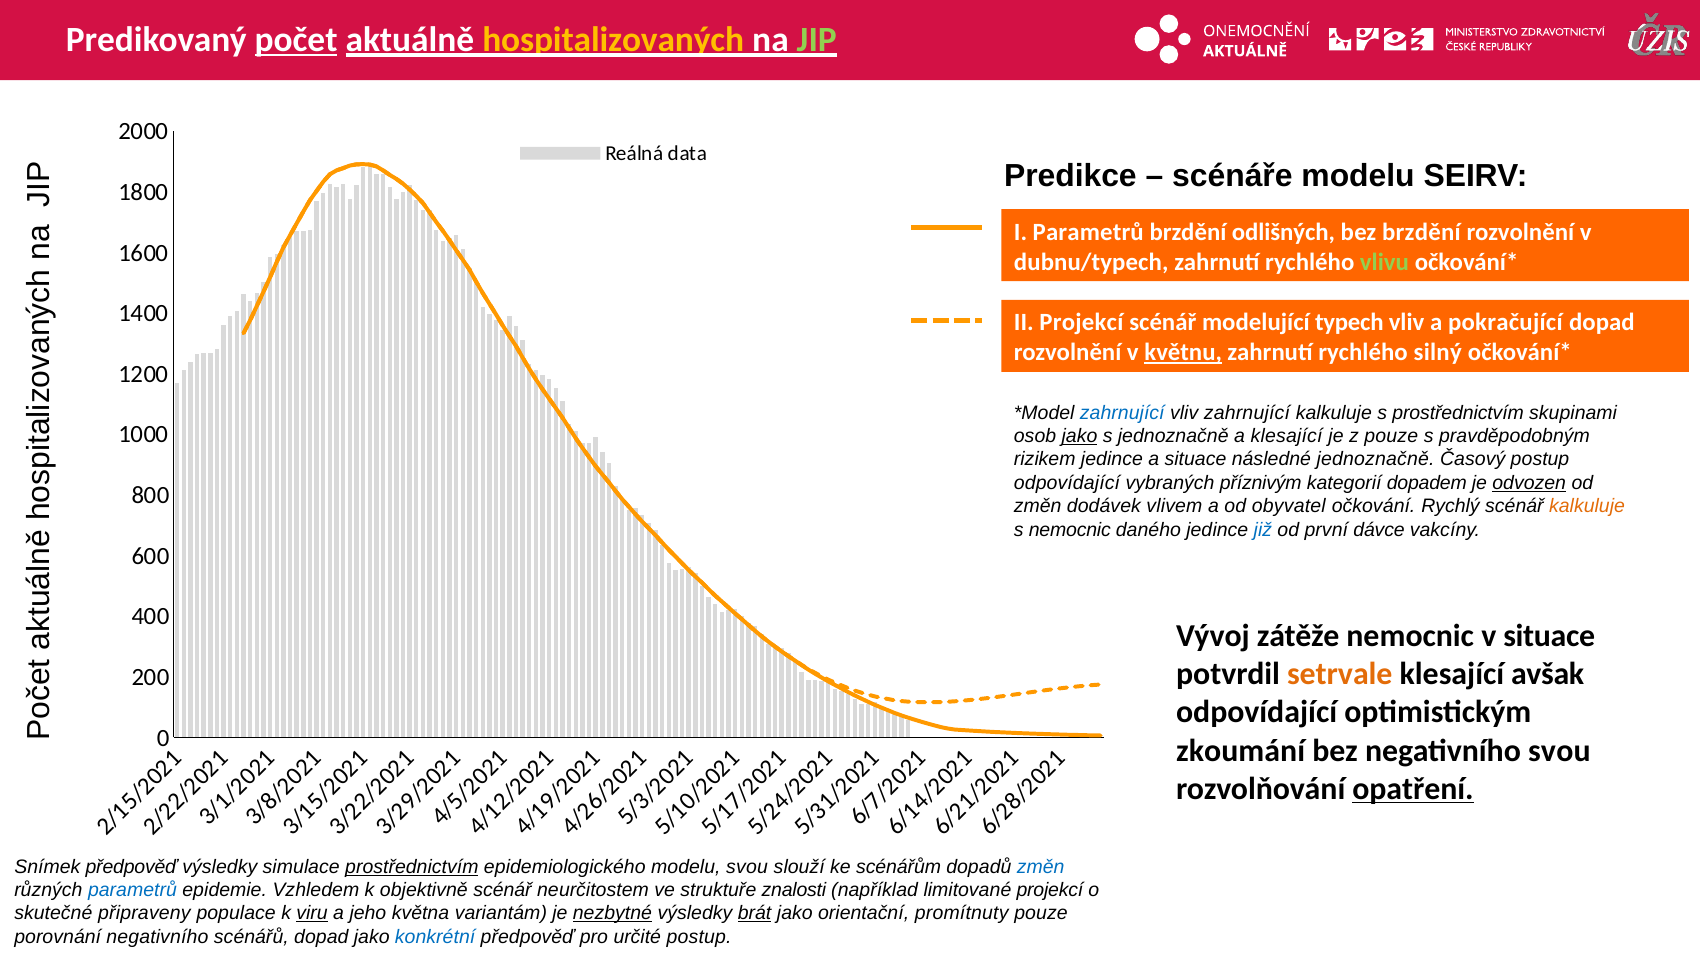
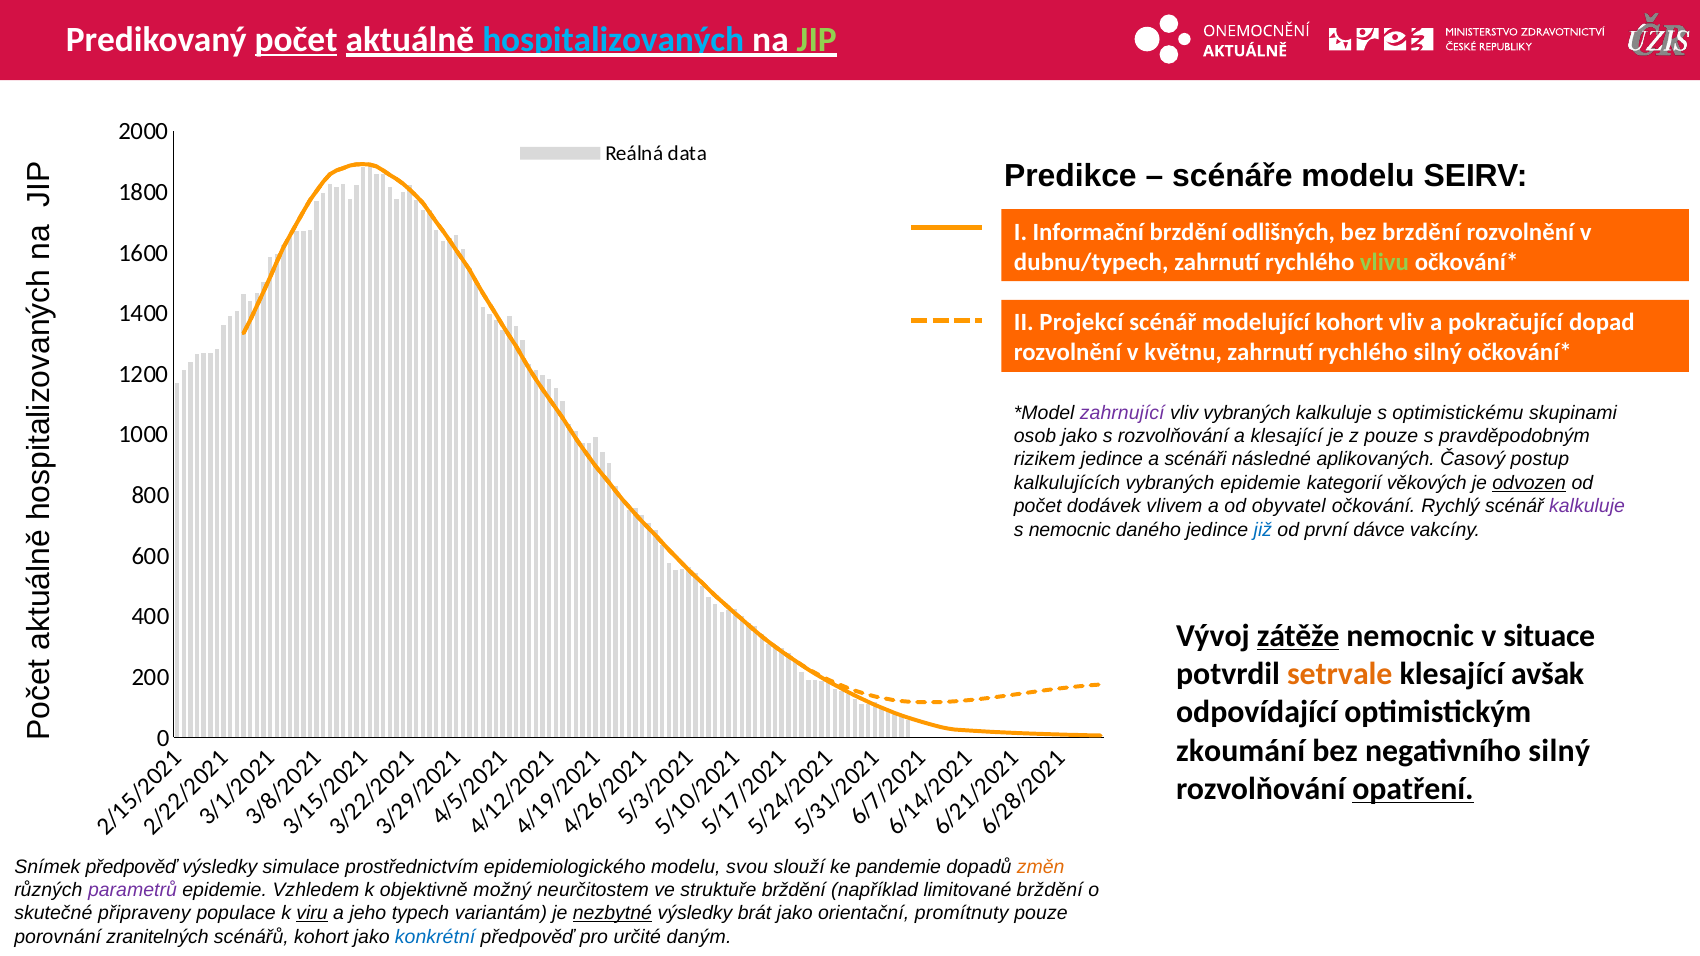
hospitalizovaných colour: yellow -> light blue
I Parametrů: Parametrů -> Informační
modelující typech: typech -> kohort
květnu underline: present -> none
zahrnující at (1122, 413) colour: blue -> purple
vliv zahrnující: zahrnující -> vybraných
s prostřednictvím: prostřednictvím -> optimistickému
jako at (1080, 436) underline: present -> none
s jednoznačně: jednoznačně -> rozvolňování
a situace: situace -> scénáři
následné jednoznačně: jednoznačně -> aplikovaných
odpovídající at (1067, 483): odpovídající -> kalkulujících
vybraných příznivým: příznivým -> epidemie
dopadem: dopadem -> věkových
změn at (1038, 506): změn -> počet
kalkuluje at (1587, 506) colour: orange -> purple
zátěže underline: none -> present
negativního svou: svou -> silný
prostřednictvím at (412, 867) underline: present -> none
scénářům: scénářům -> pandemie
změn at (1041, 867) colour: blue -> orange
parametrů at (132, 890) colour: blue -> purple
objektivně scénář: scénář -> možný
struktuře znalosti: znalosti -> brždění
limitované projekcí: projekcí -> brždění
května: května -> typech
brát underline: present -> none
porovnání negativního: negativního -> zranitelných
scénářů dopad: dopad -> kohort
určité postup: postup -> daným
